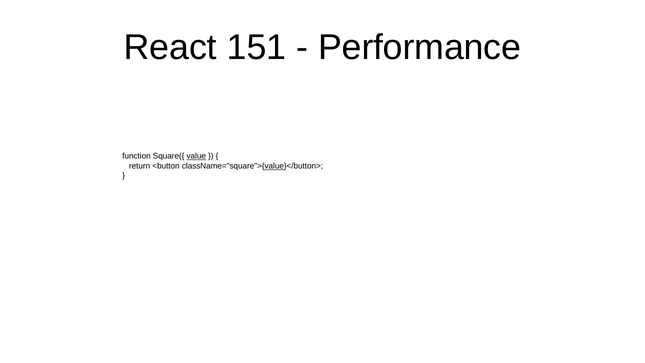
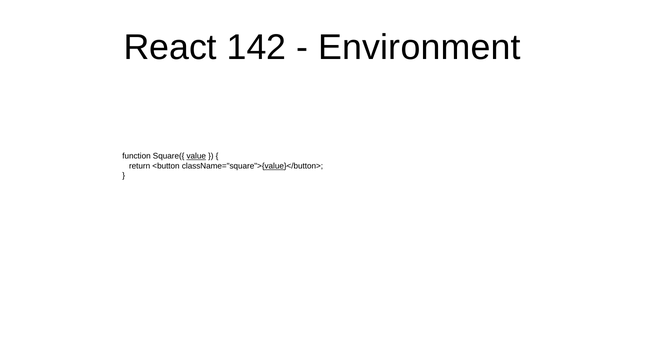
151: 151 -> 142
Performance: Performance -> Environment
